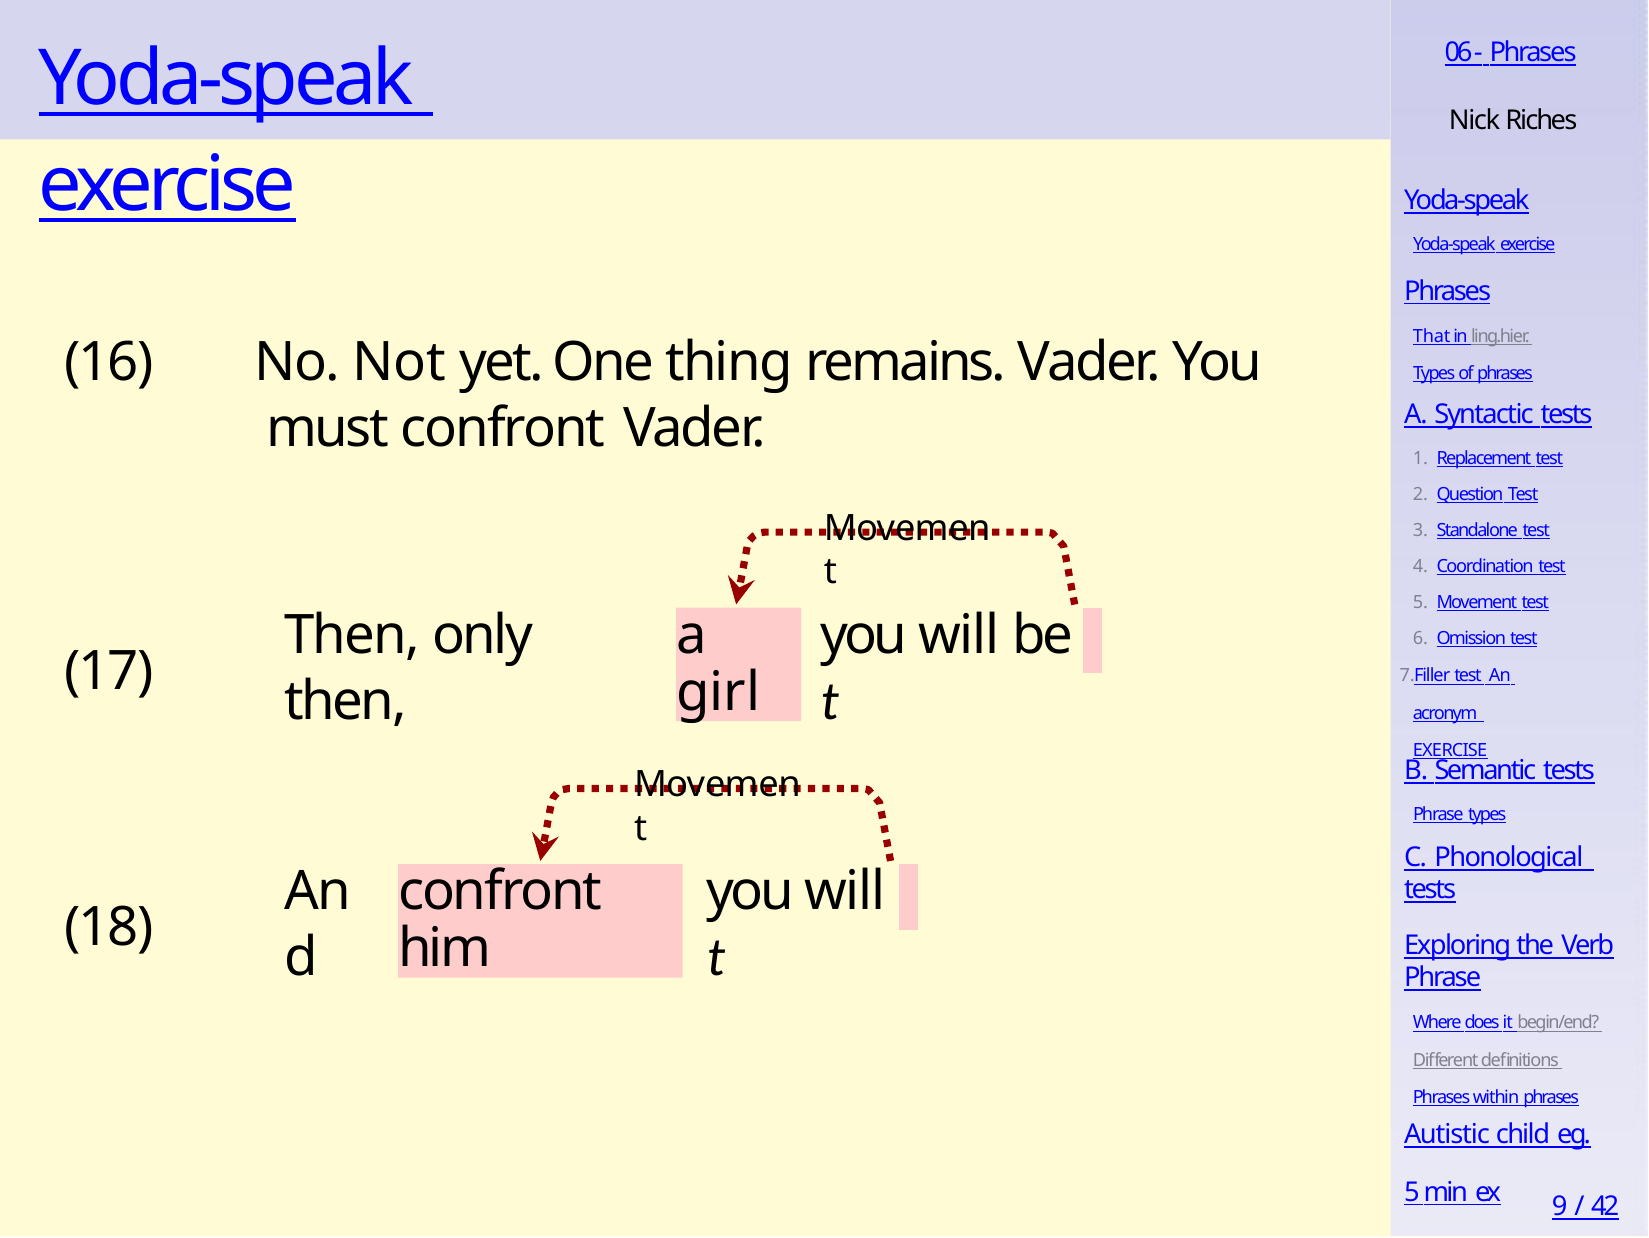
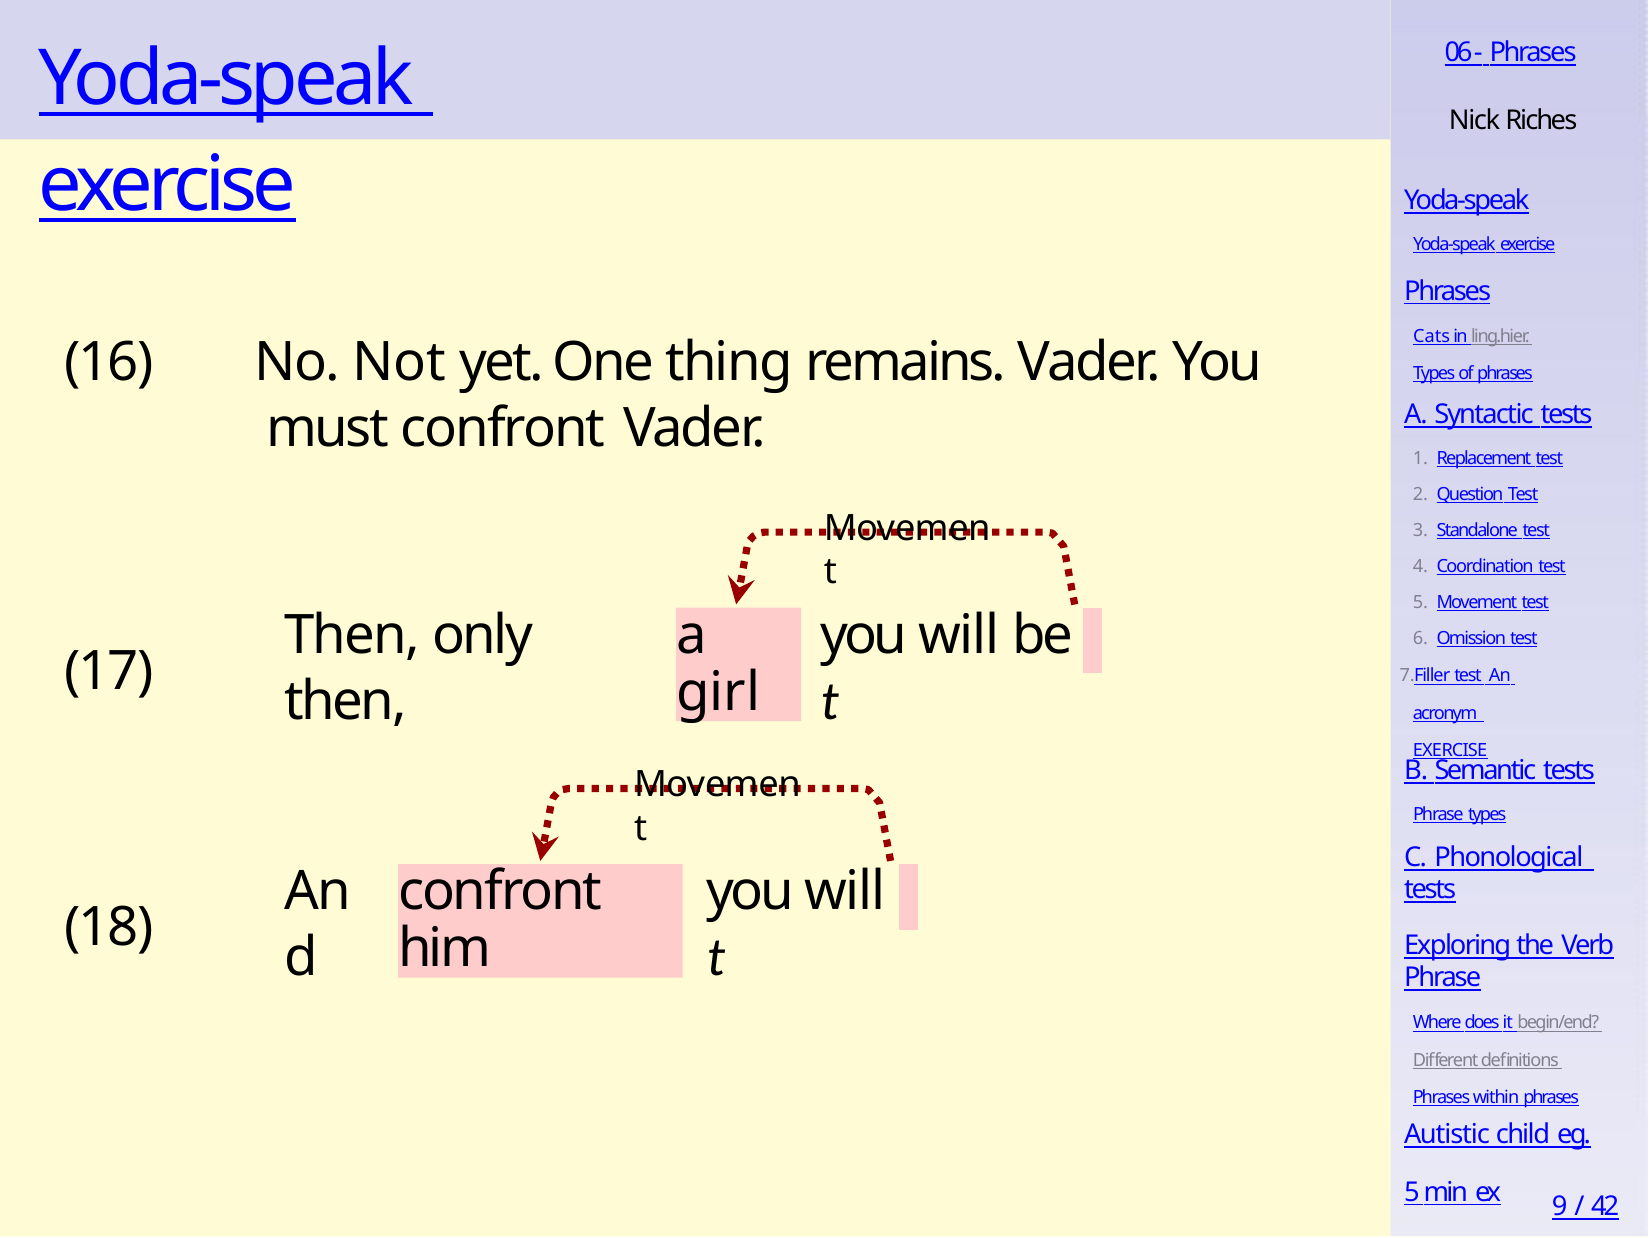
That: That -> Cats
